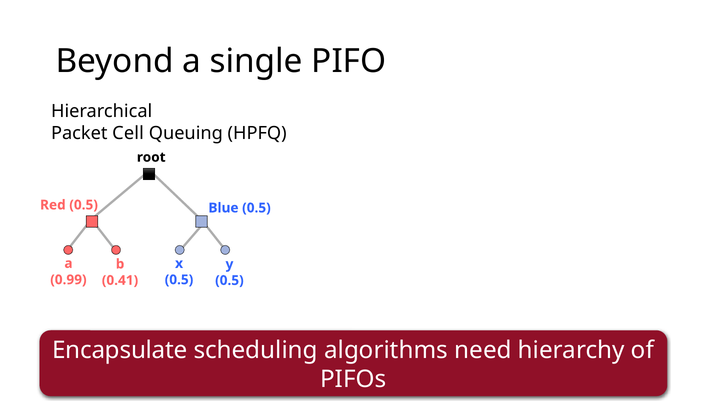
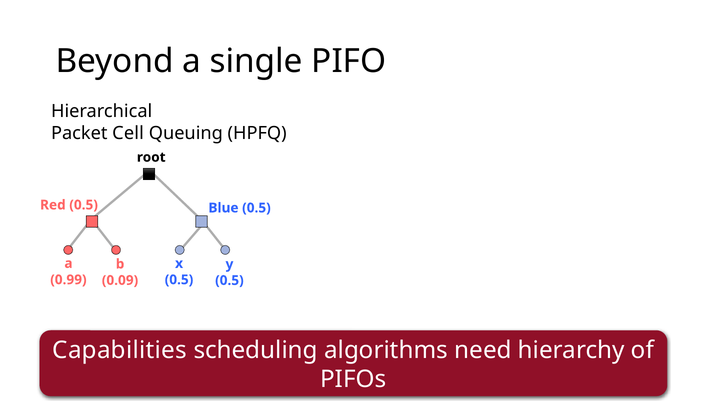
0.41: 0.41 -> 0.09
Encapsulate: Encapsulate -> Capabilities
